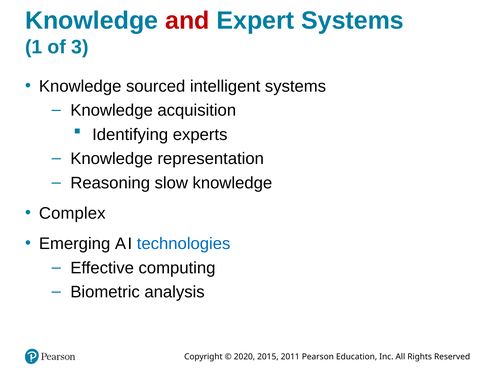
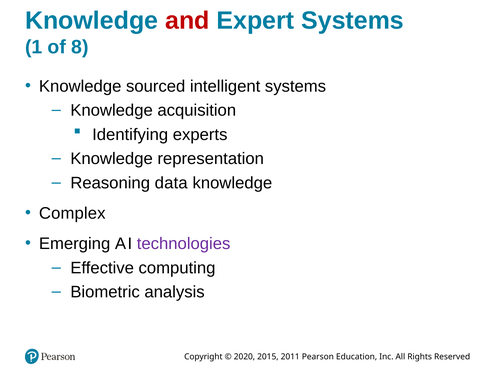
3: 3 -> 8
slow: slow -> data
technologies colour: blue -> purple
